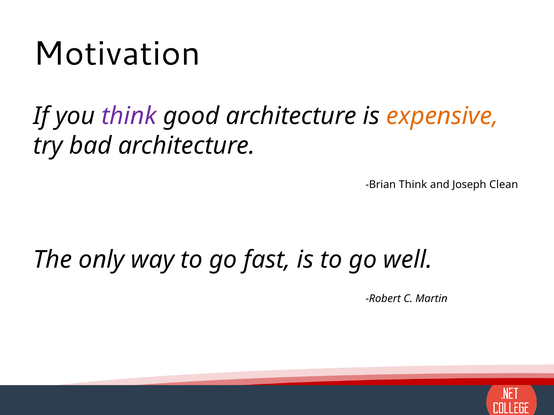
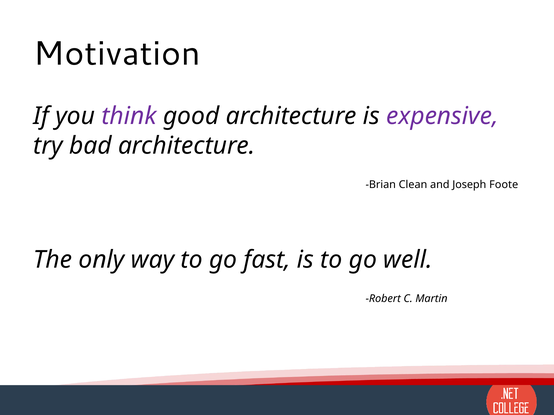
expensive colour: orange -> purple
Brian Think: Think -> Clean
Clean: Clean -> Foote
